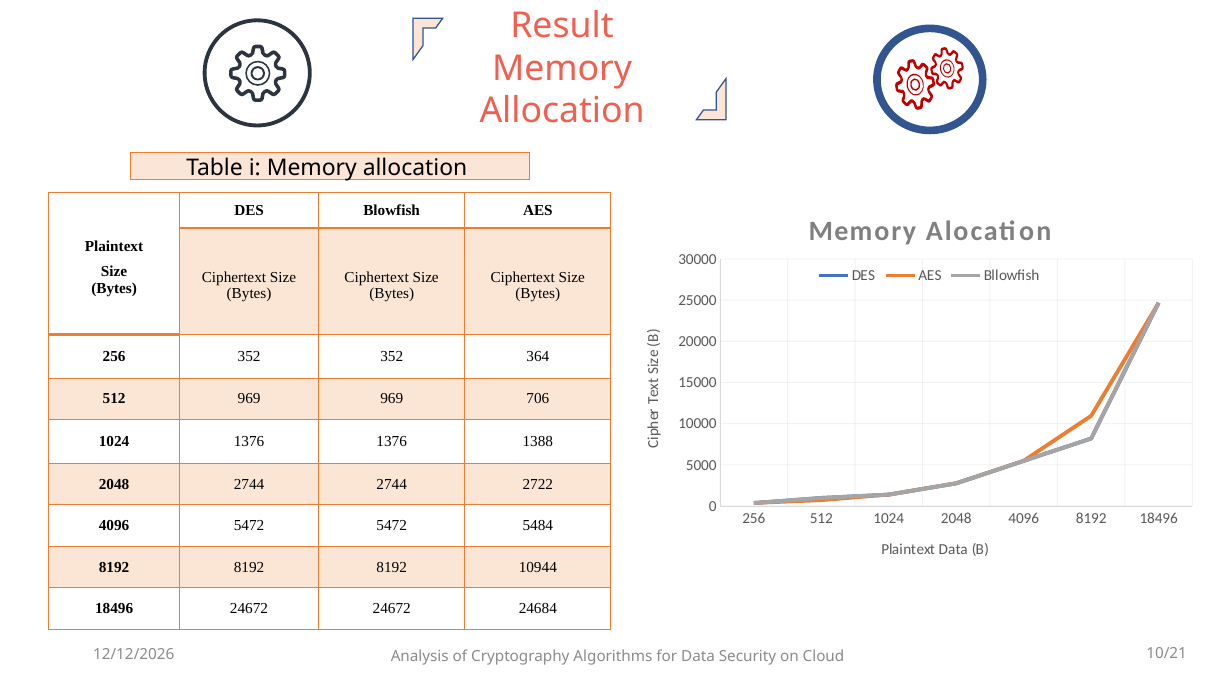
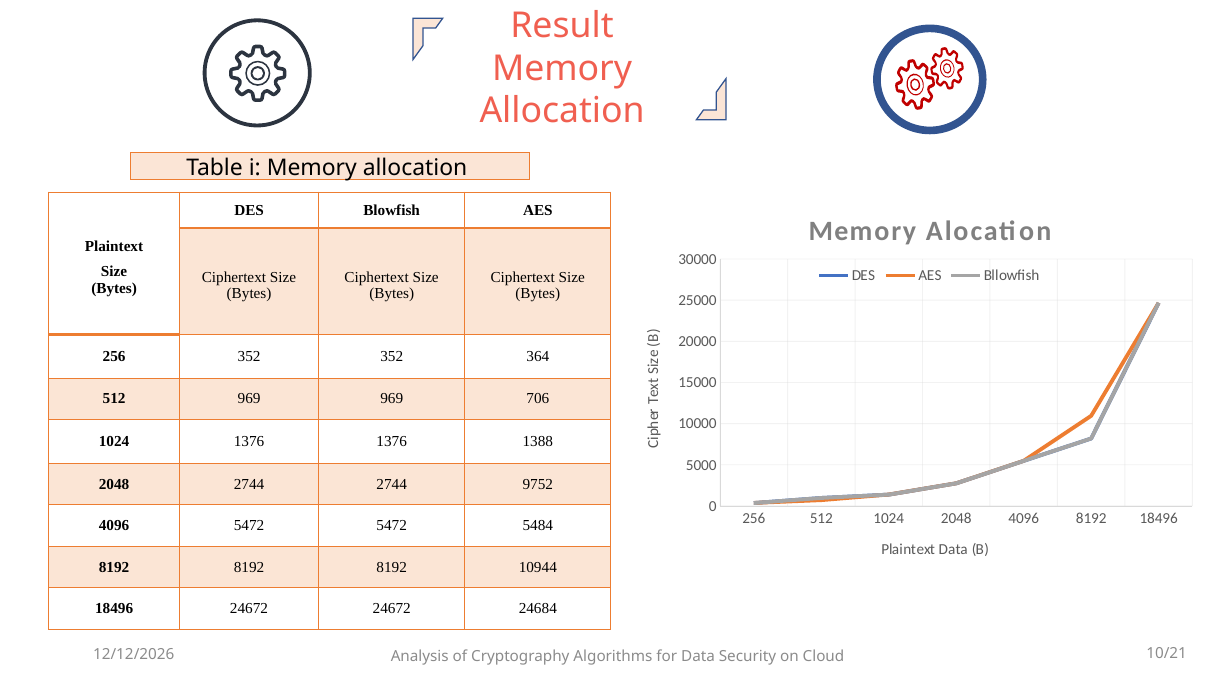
2722: 2722 -> 9752
